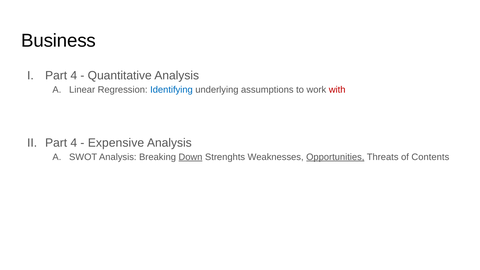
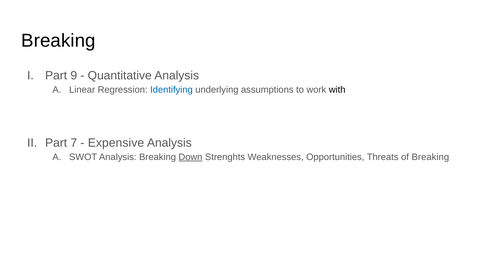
Business at (59, 41): Business -> Breaking
4 at (74, 75): 4 -> 9
with colour: red -> black
4 at (74, 143): 4 -> 7
Opportunities underline: present -> none
of Contents: Contents -> Breaking
